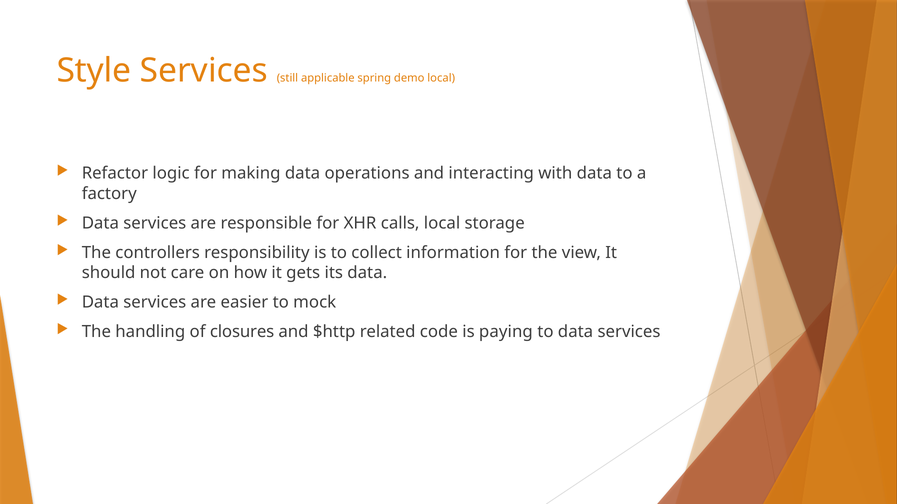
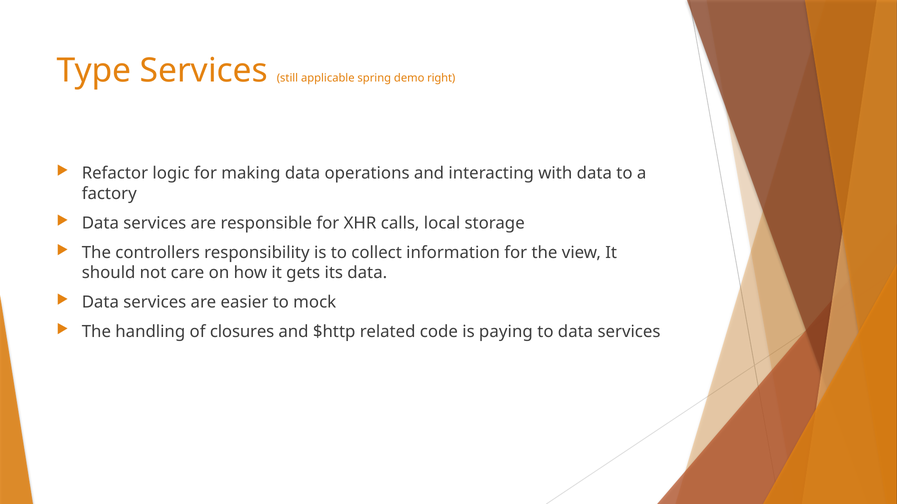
Style: Style -> Type
demo local: local -> right
